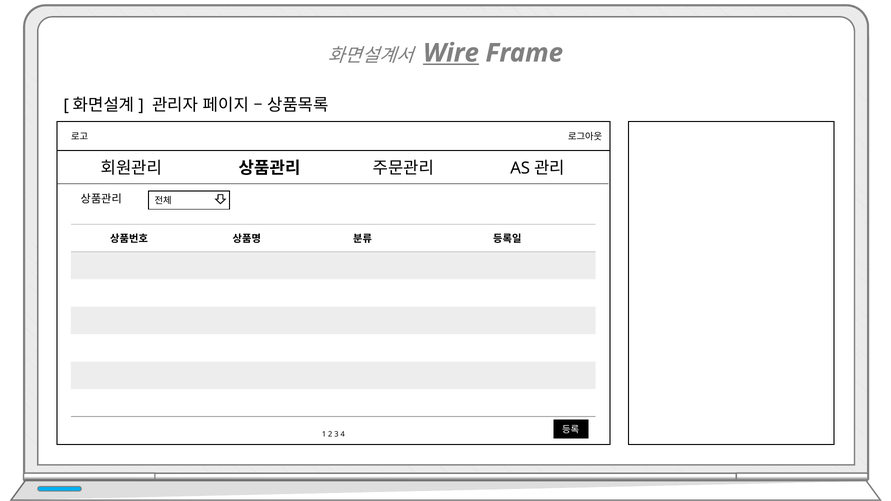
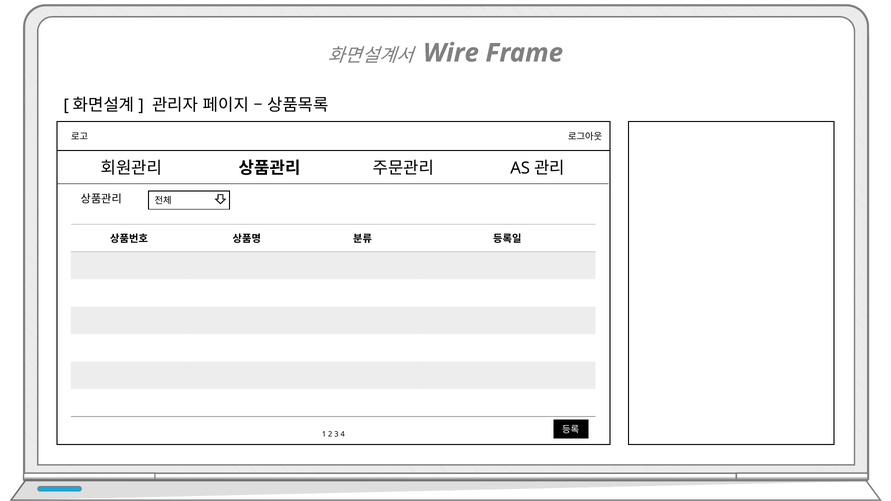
Wire underline: present -> none
